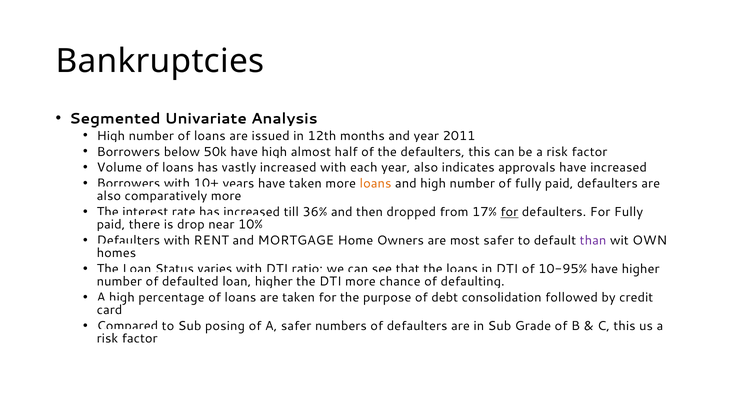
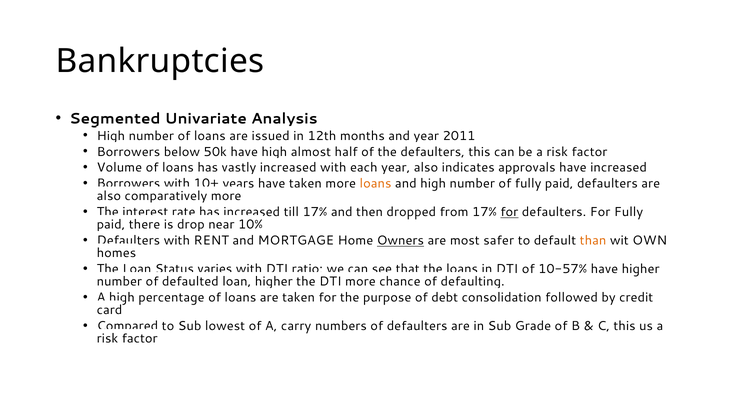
till 36%: 36% -> 17%
Owners underline: none -> present
than colour: purple -> orange
10-95%: 10-95% -> 10-57%
posing: posing -> lowest
A safer: safer -> carry
